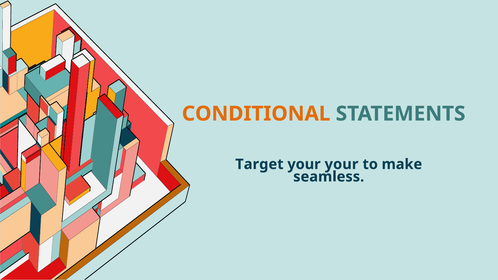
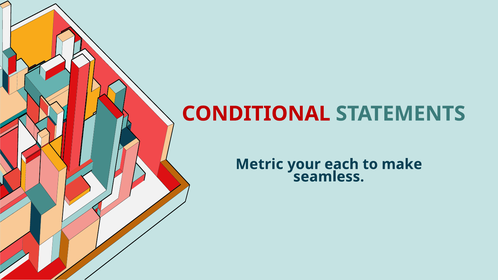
CONDITIONAL colour: orange -> red
Target: Target -> Metric
your your: your -> each
